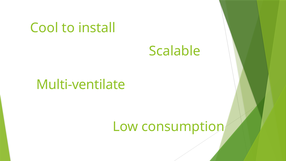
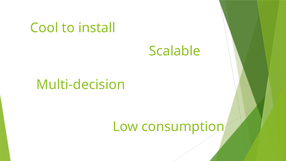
Multi-ventilate: Multi-ventilate -> Multi-decision
